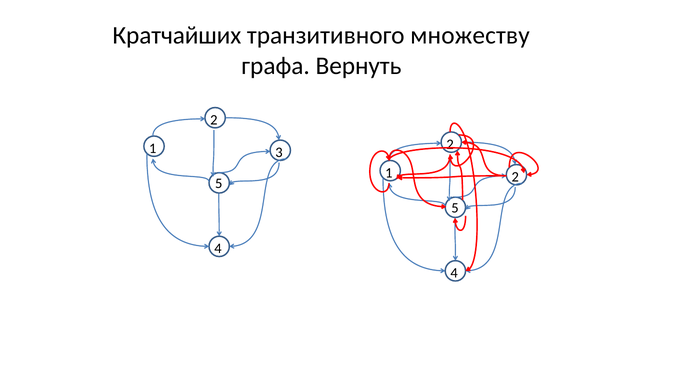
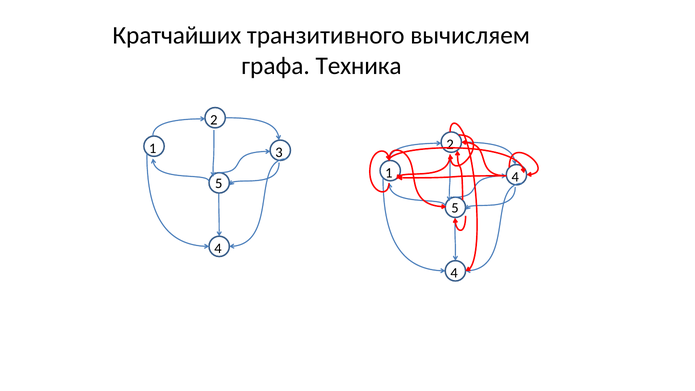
множеству: множеству -> вычисляем
Вернуть: Вернуть -> Техника
1 2: 2 -> 4
